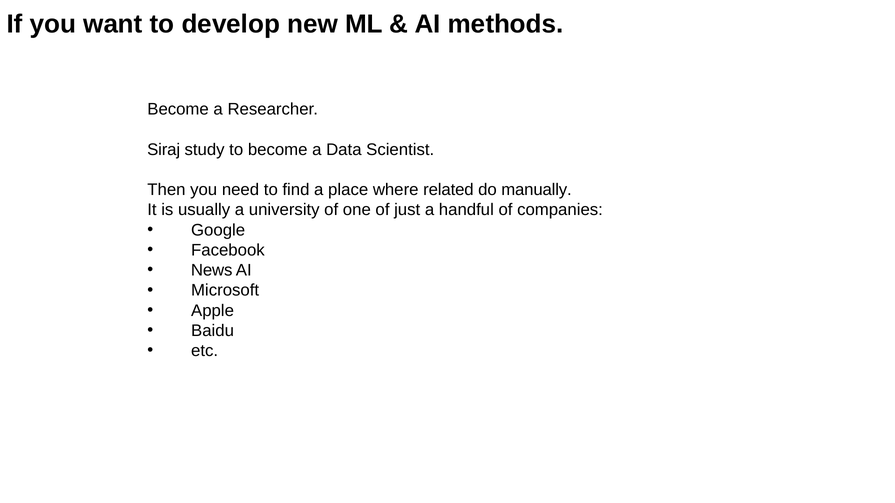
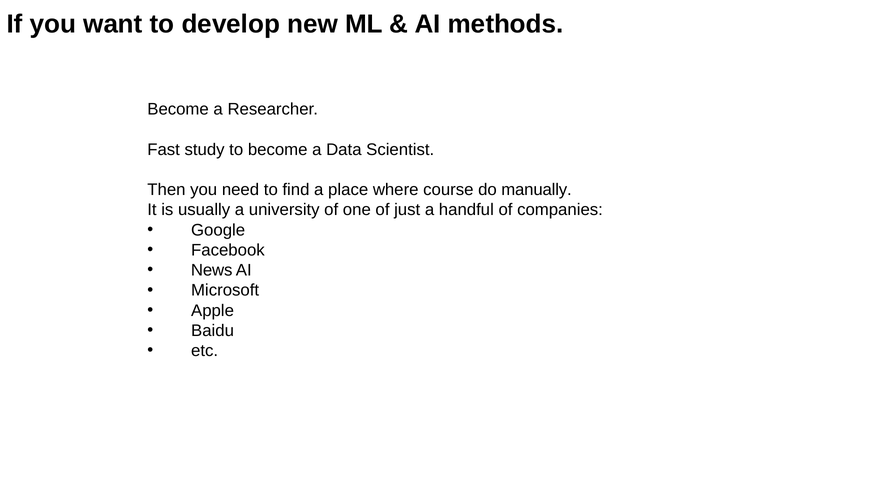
Siraj: Siraj -> Fast
related: related -> course
